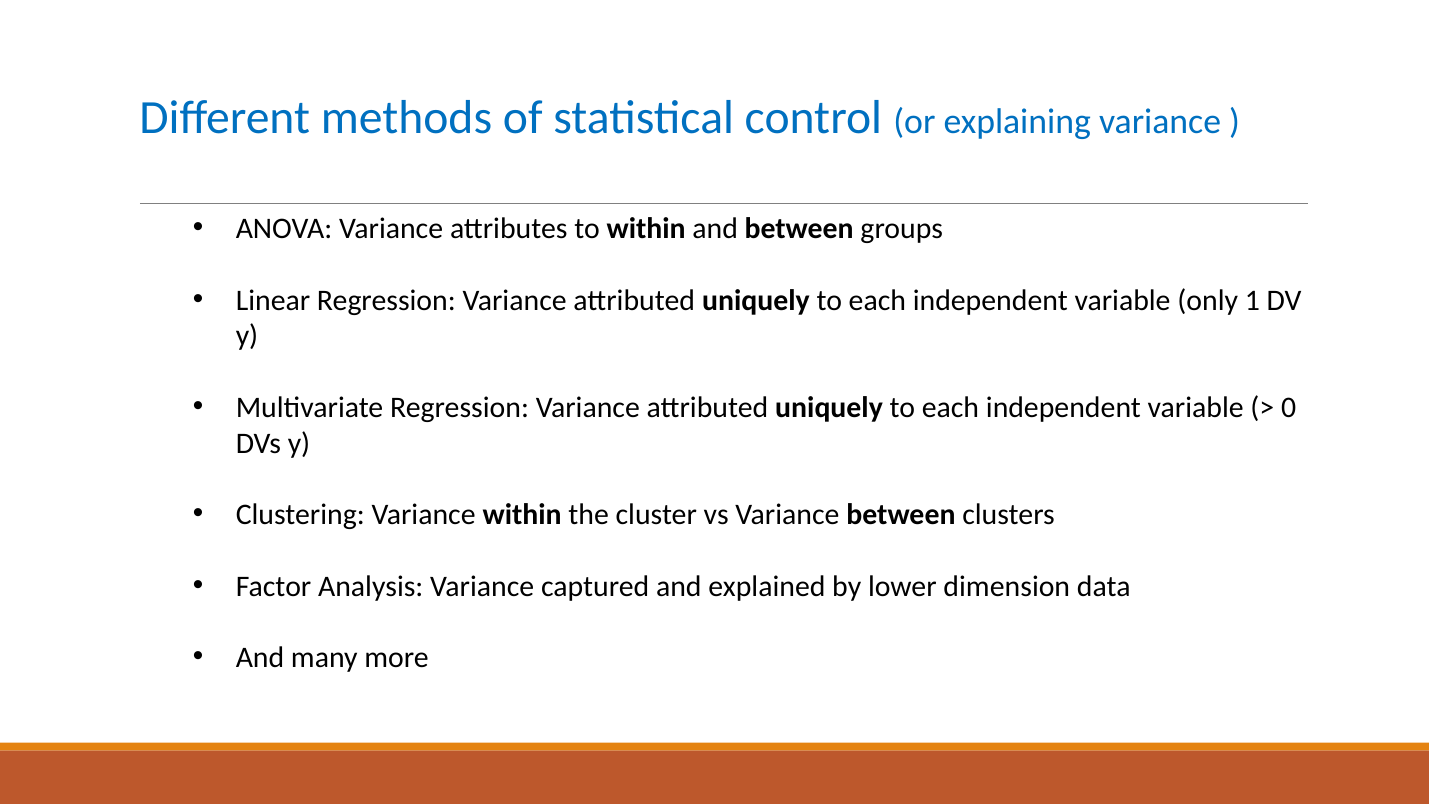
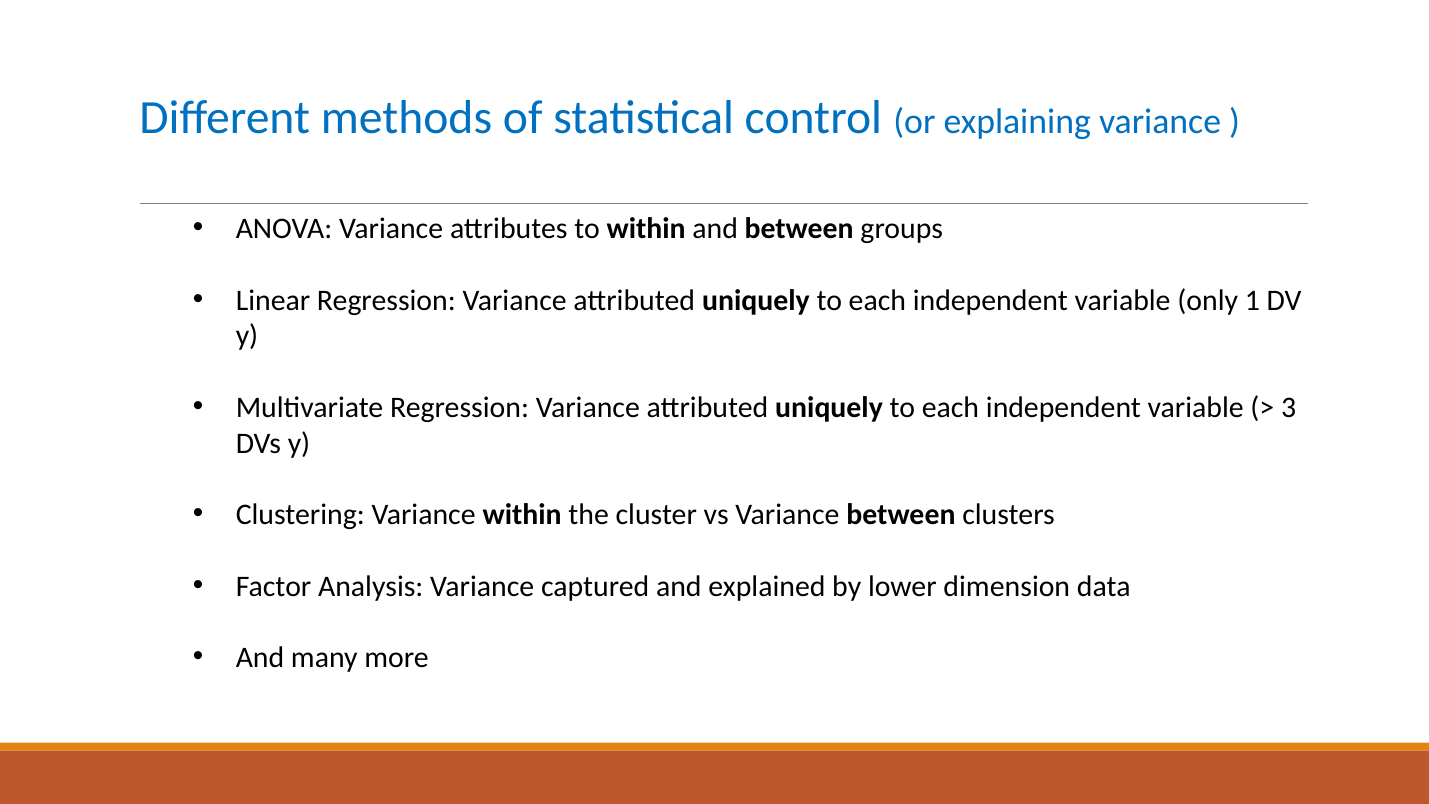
0: 0 -> 3
